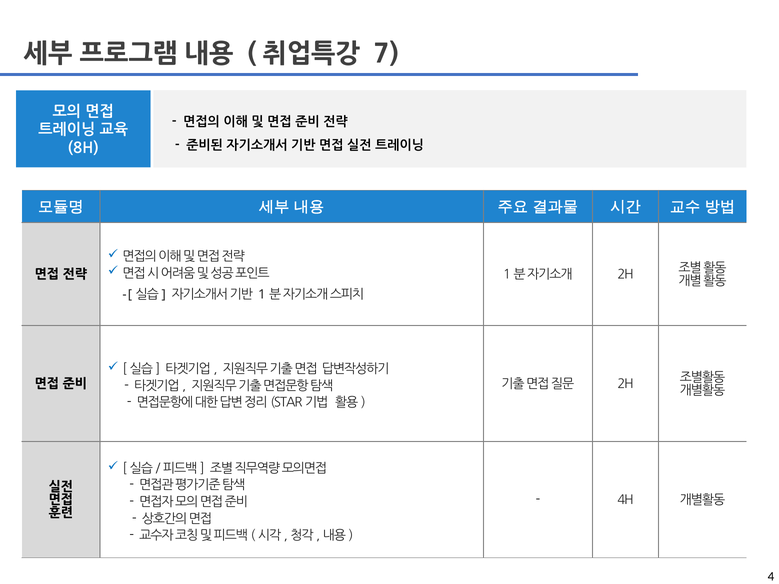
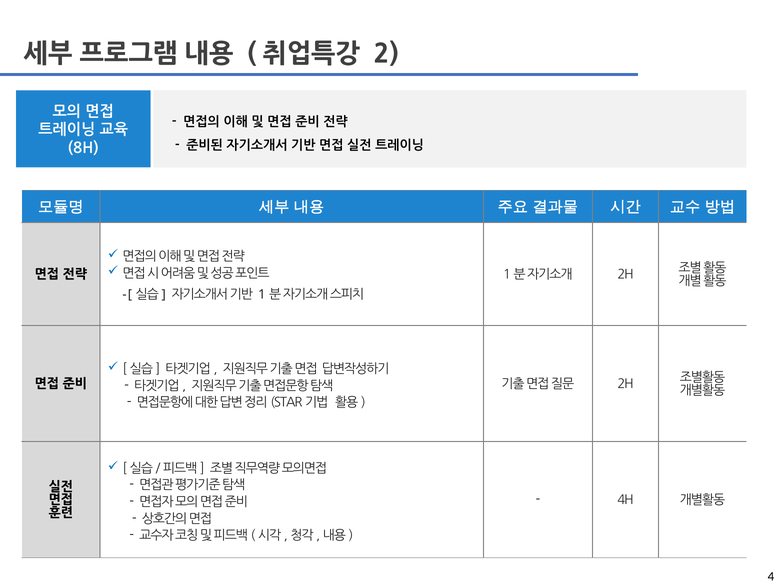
7: 7 -> 2
